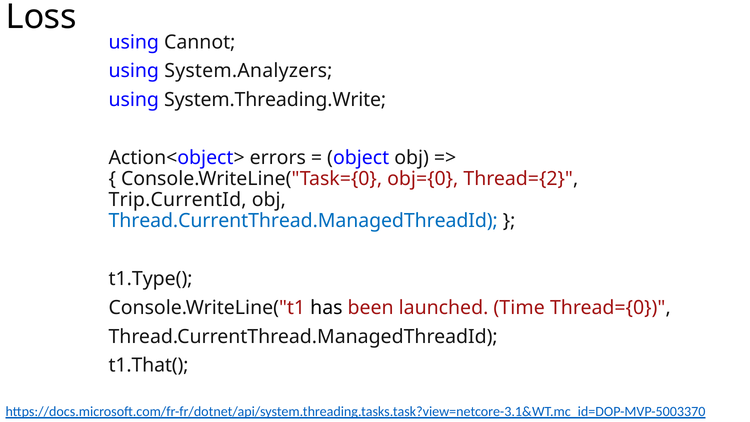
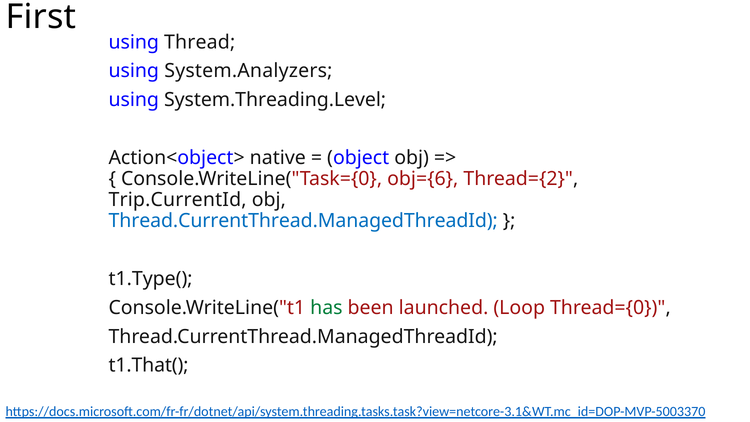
Loss: Loss -> First
Cannot: Cannot -> Thread
System.Threading.Write: System.Threading.Write -> System.Threading.Level
errors: errors -> native
obj={0: obj={0 -> obj={6
has colour: black -> green
Time: Time -> Loop
